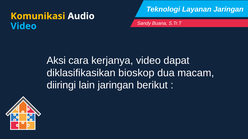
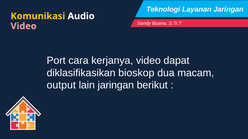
Video at (24, 26) colour: light blue -> pink
Aksi: Aksi -> Port
diiringi: diiringi -> output
